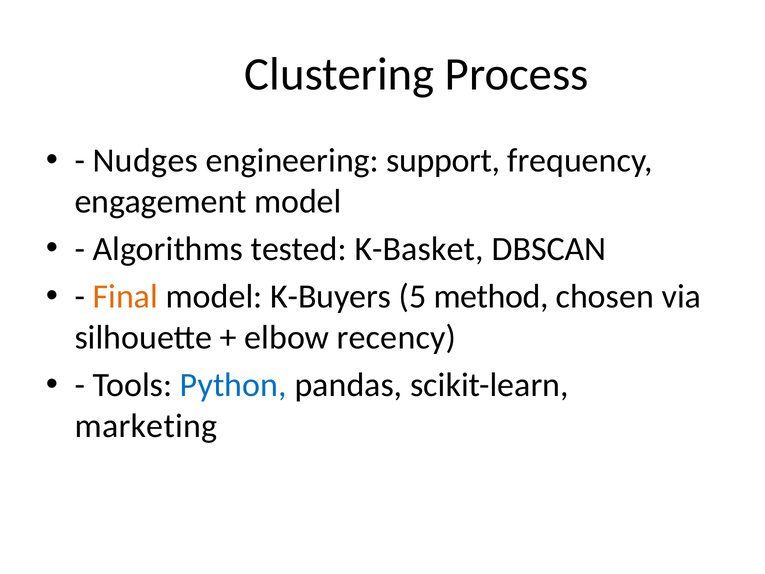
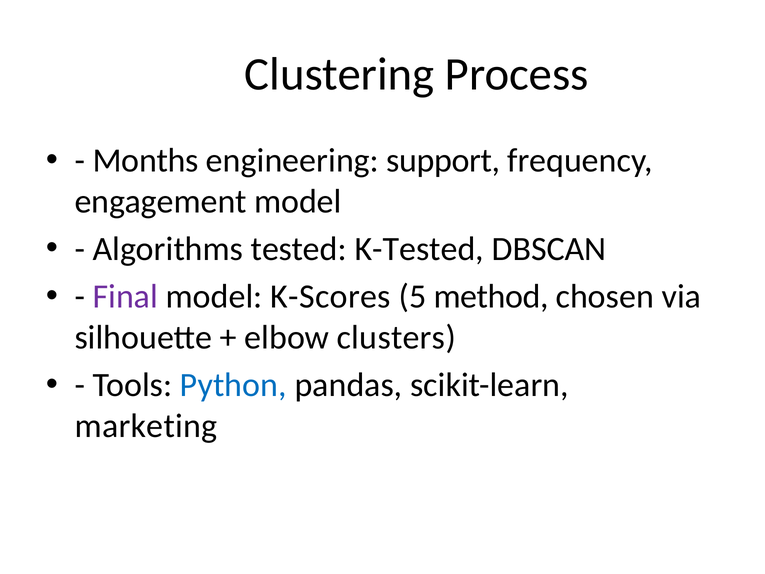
Nudges: Nudges -> Months
K-Basket: K-Basket -> K-Tested
Final colour: orange -> purple
K-Buyers: K-Buyers -> K-Scores
recency: recency -> clusters
